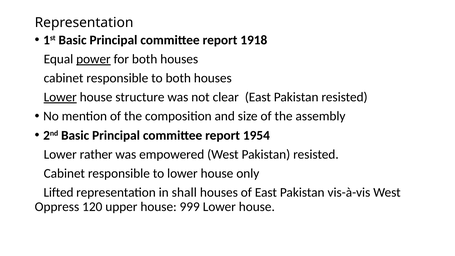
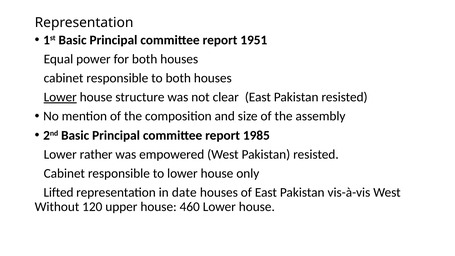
1918: 1918 -> 1951
power underline: present -> none
1954: 1954 -> 1985
shall: shall -> date
Oppress: Oppress -> Without
999: 999 -> 460
